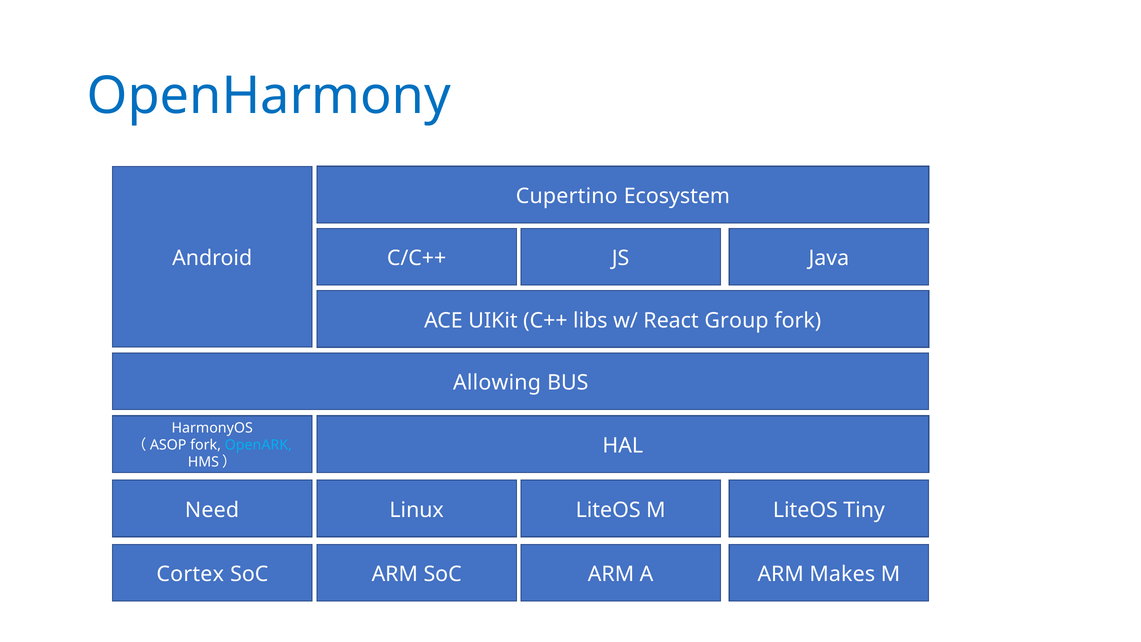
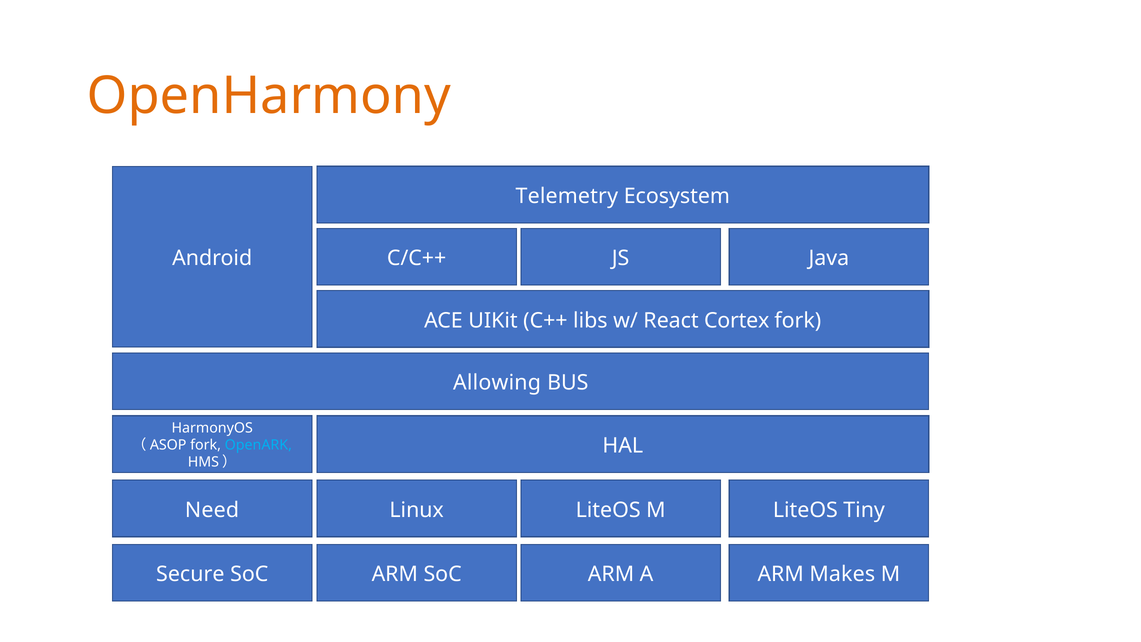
OpenHarmony colour: blue -> orange
Cupertino: Cupertino -> Telemetry
Group: Group -> Cortex
Cortex: Cortex -> Secure
